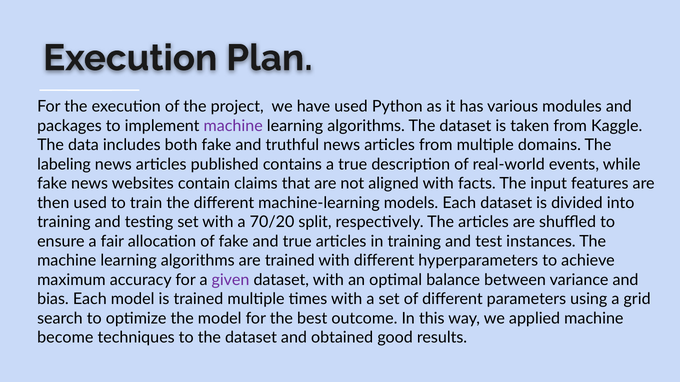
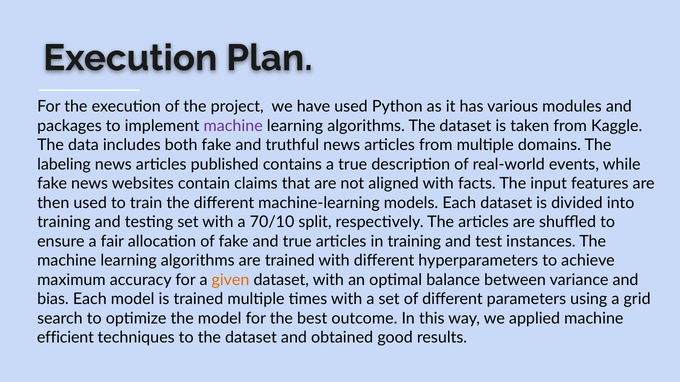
70/20: 70/20 -> 70/10
given colour: purple -> orange
become: become -> efficient
